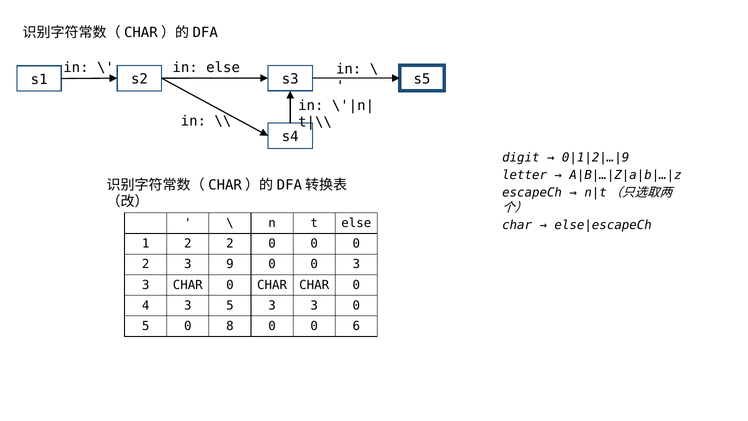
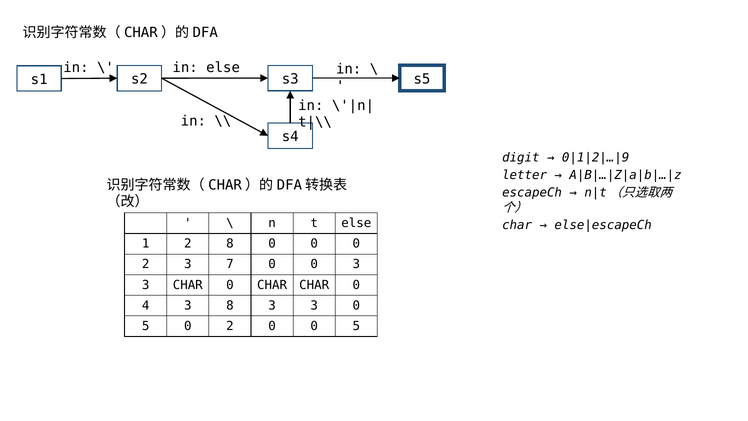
2 2: 2 -> 8
9: 9 -> 7
3 5: 5 -> 8
5 0 8: 8 -> 2
0 0 6: 6 -> 5
